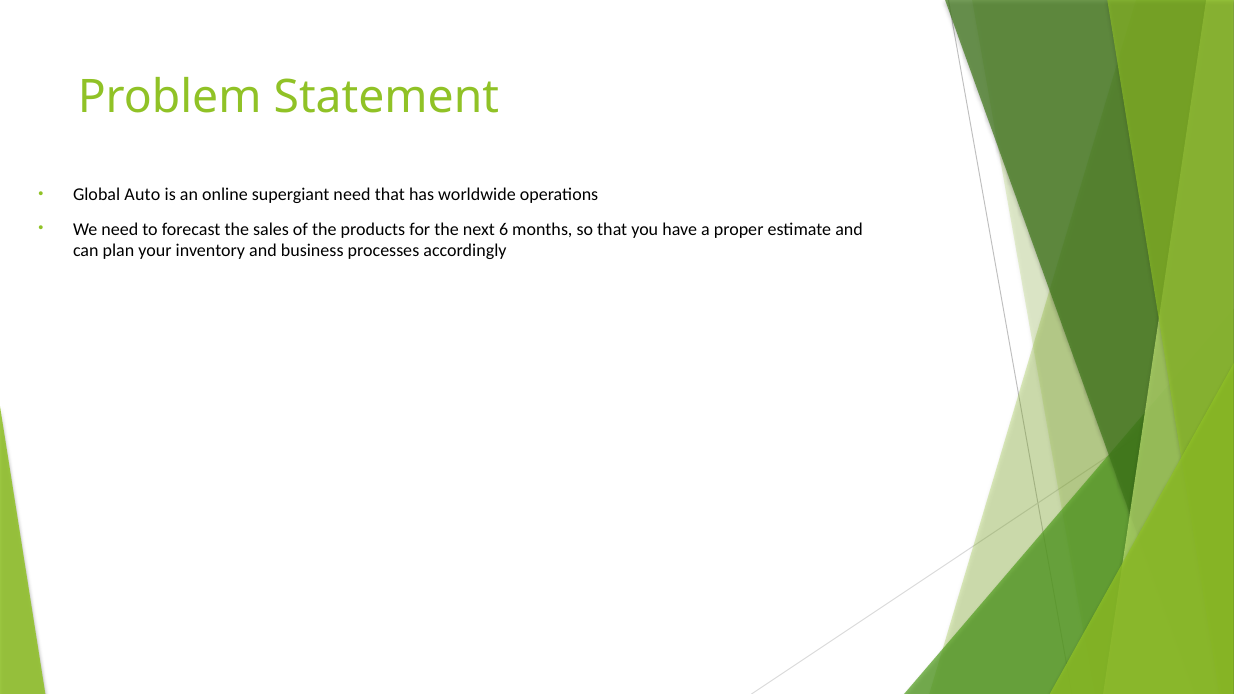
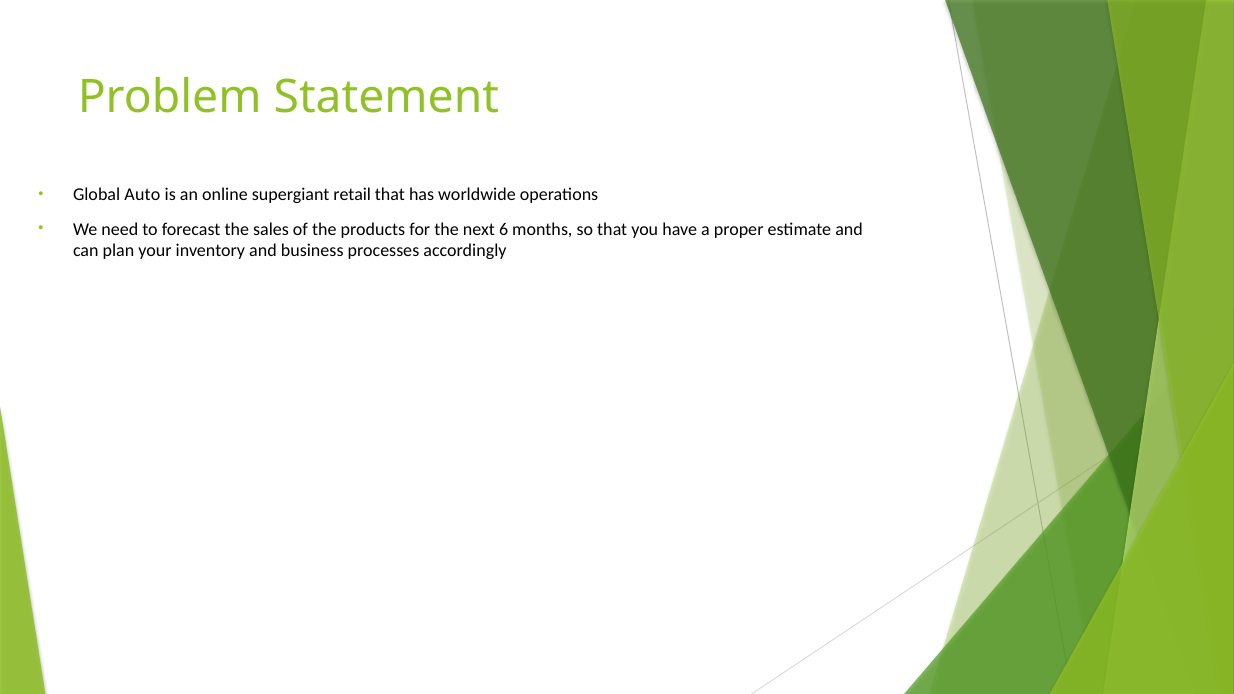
supergiant need: need -> retail
